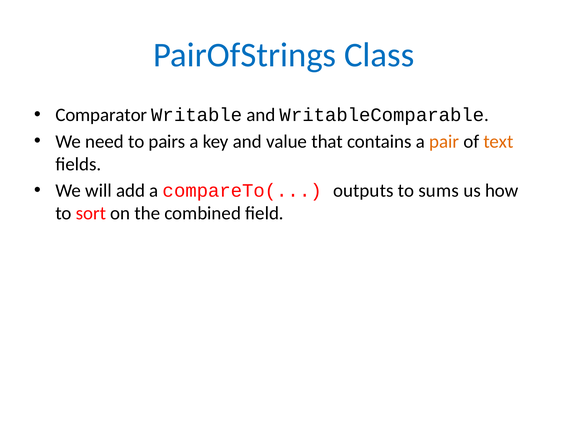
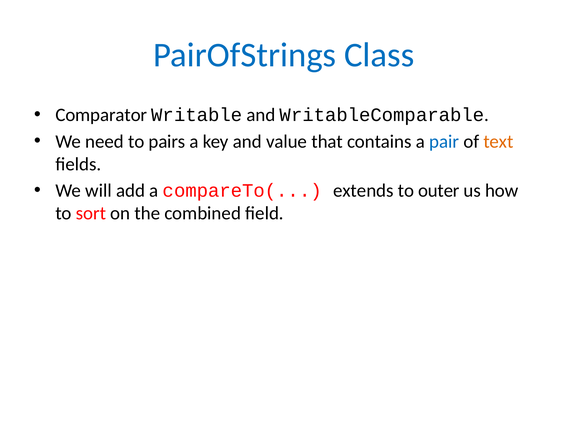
pair colour: orange -> blue
outputs: outputs -> extends
sums: sums -> outer
